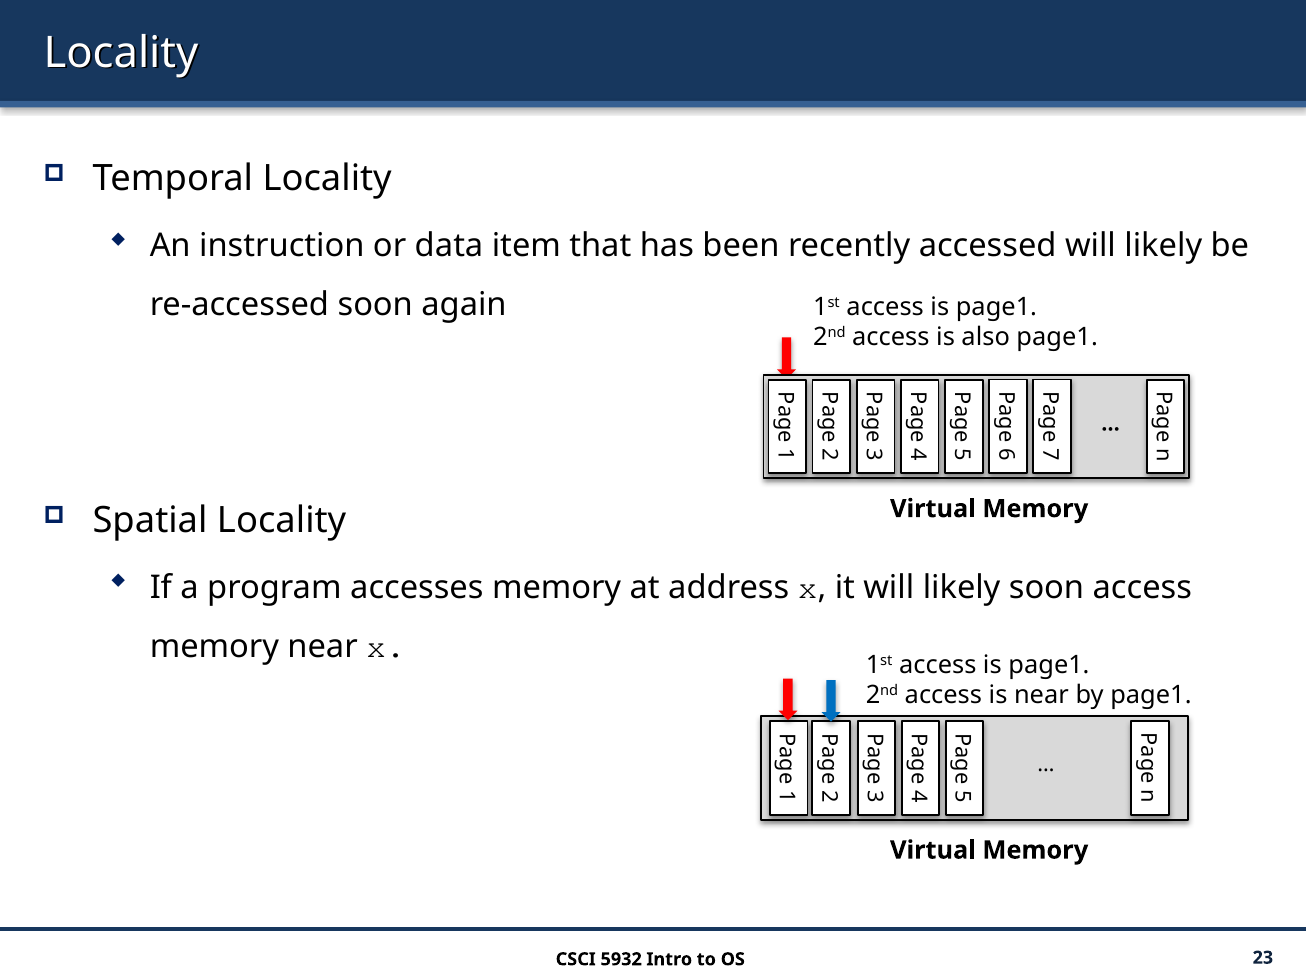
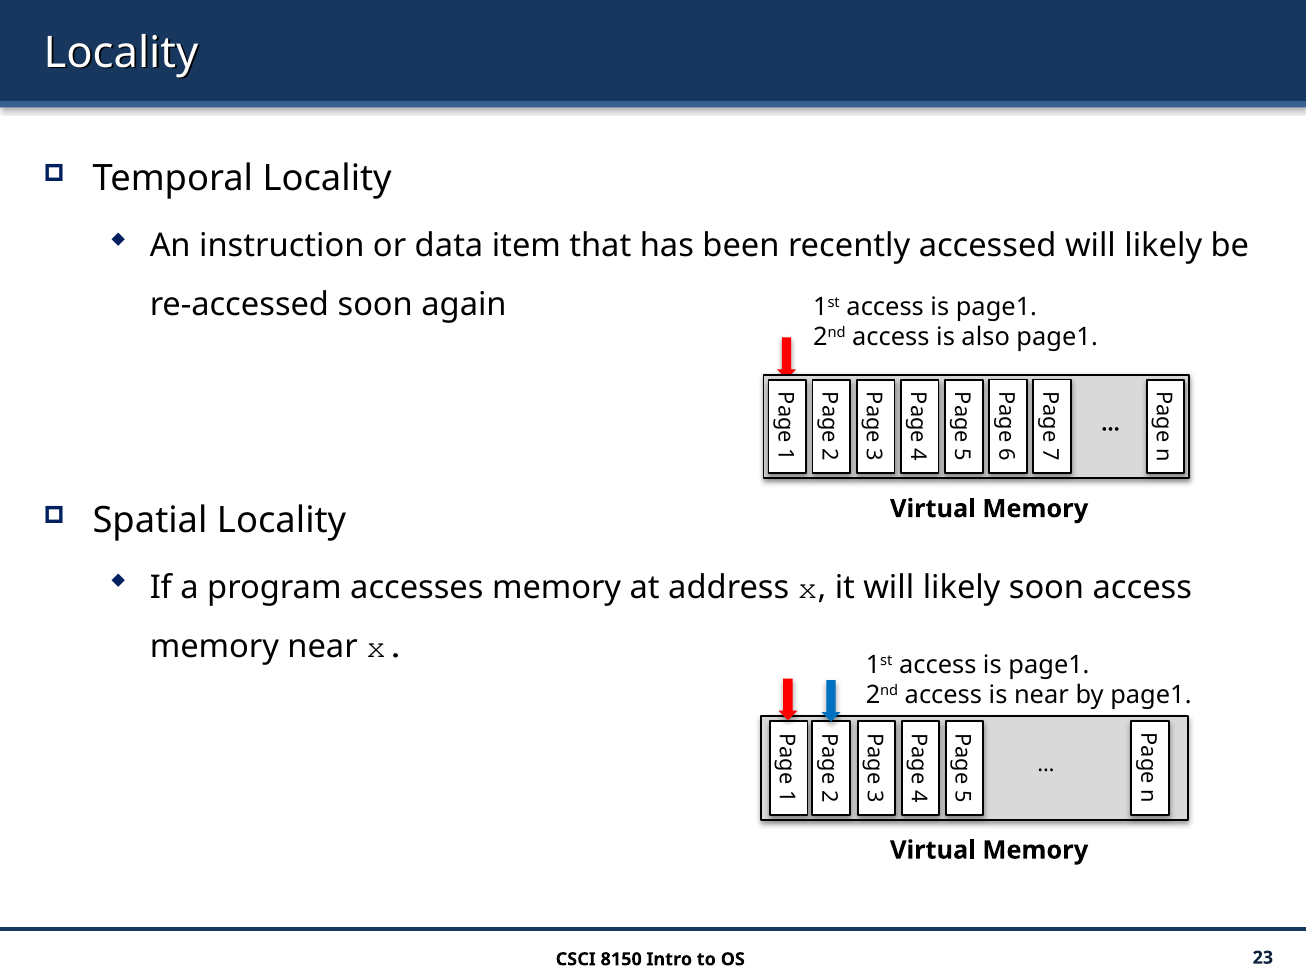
5932: 5932 -> 8150
